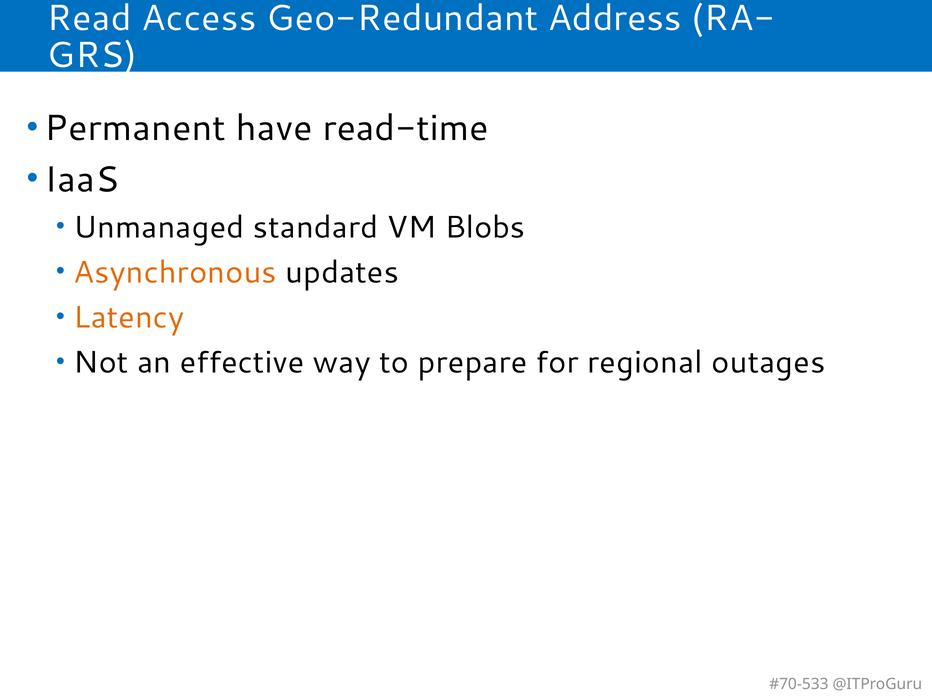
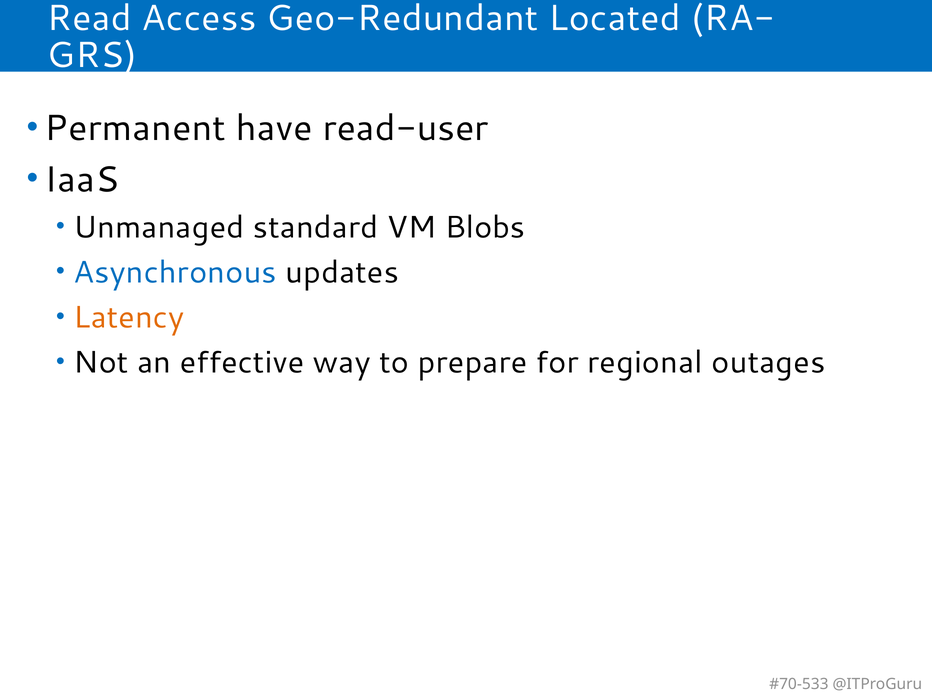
Address: Address -> Located
read-time: read-time -> read-user
Asynchronous colour: orange -> blue
